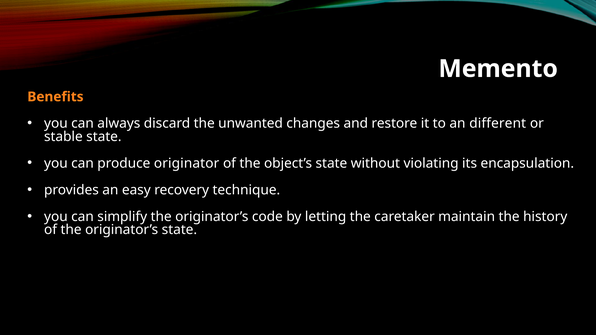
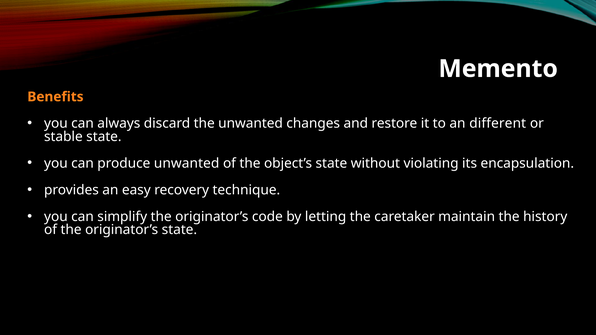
produce originator: originator -> unwanted
